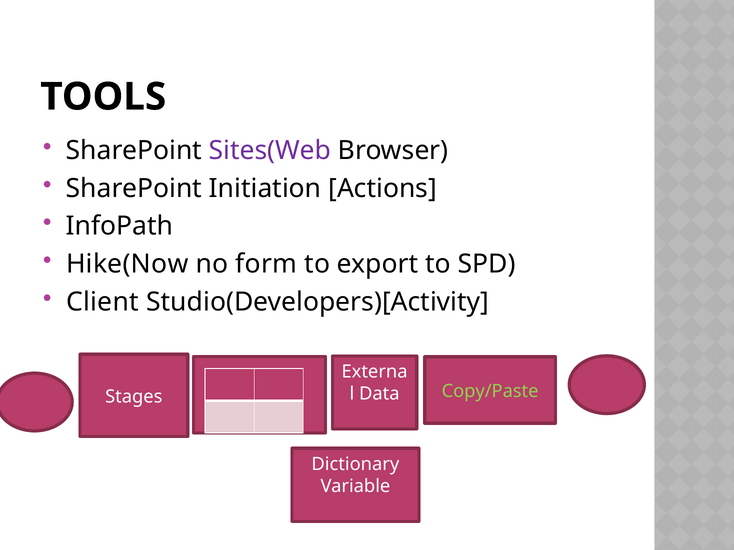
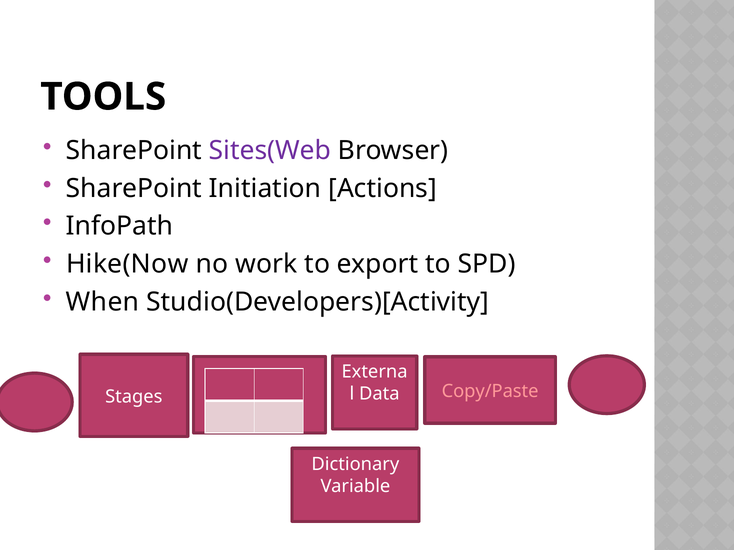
form: form -> work
Client: Client -> When
Copy/Paste colour: light green -> pink
